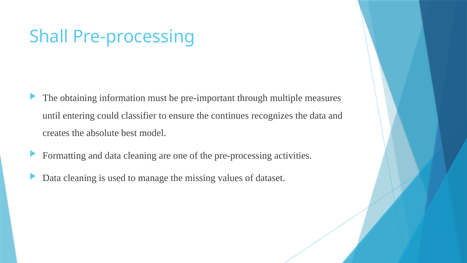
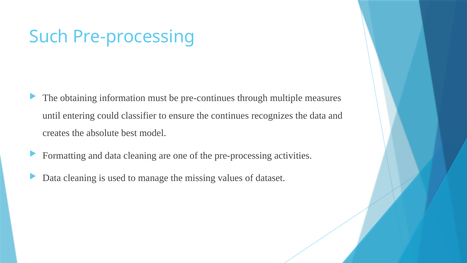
Shall: Shall -> Such
pre-important: pre-important -> pre-continues
